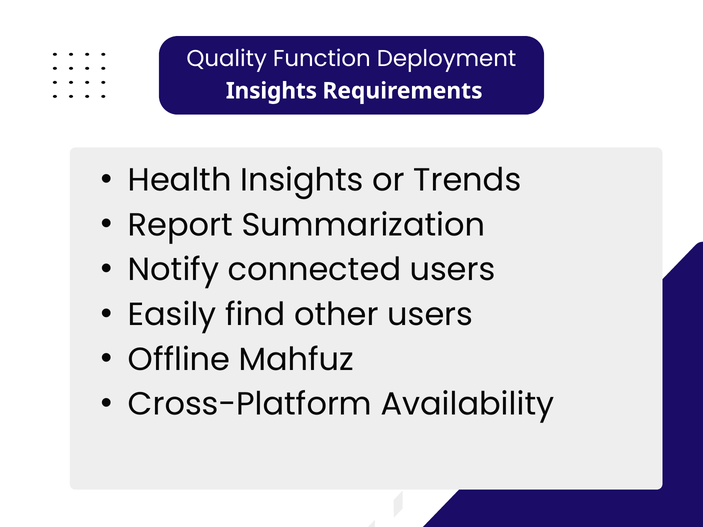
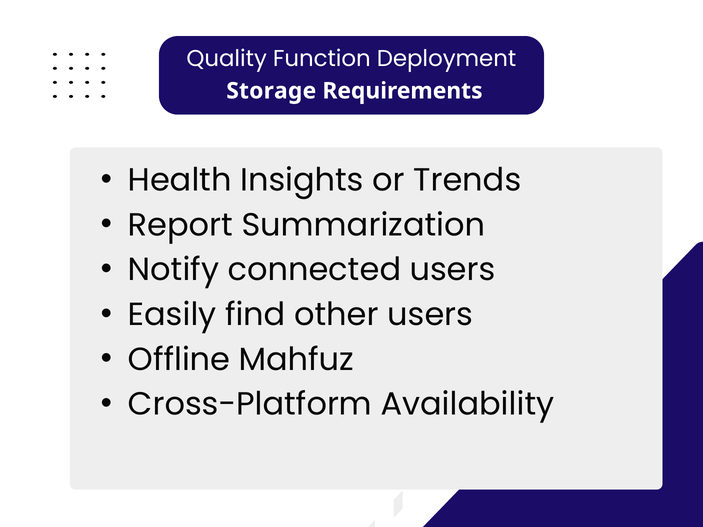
Insights at (271, 91): Insights -> Storage
